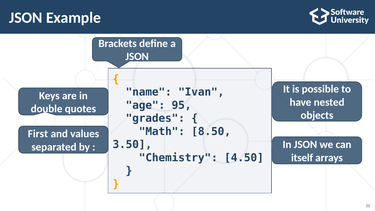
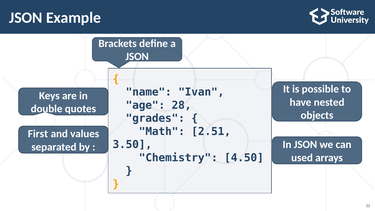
95: 95 -> 28
8.50: 8.50 -> 2.51
itself: itself -> used
